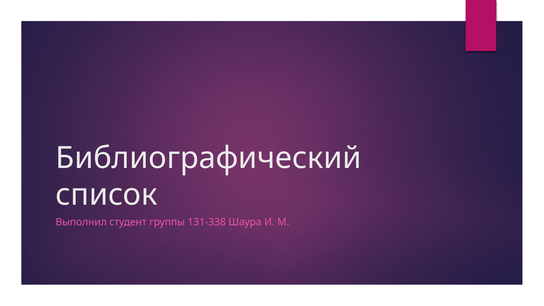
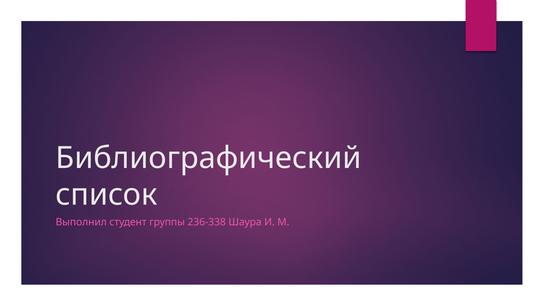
131-338: 131-338 -> 236-338
